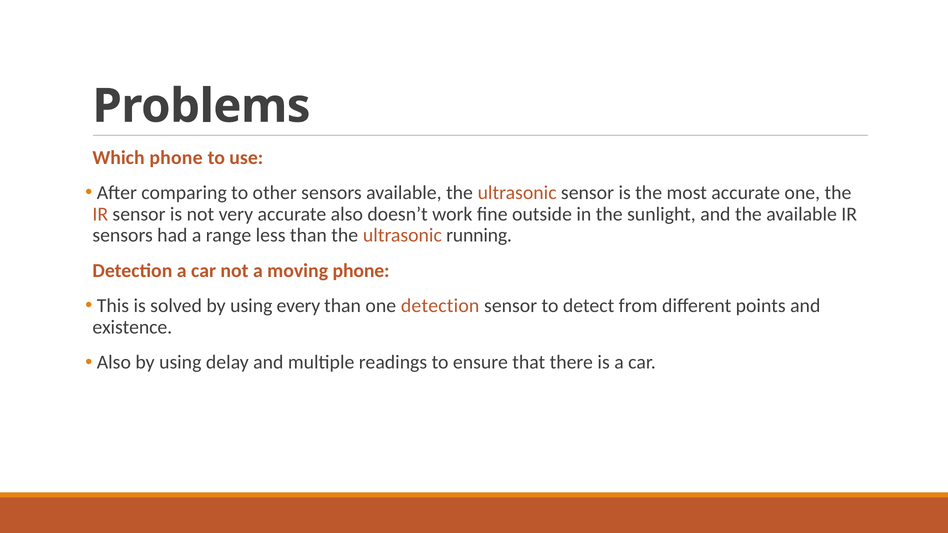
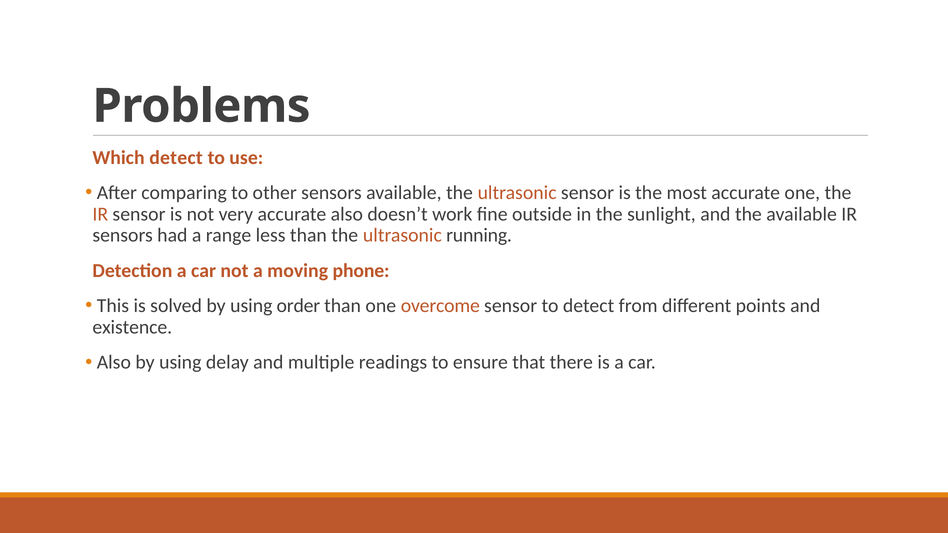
Which phone: phone -> detect
every: every -> order
one detection: detection -> overcome
